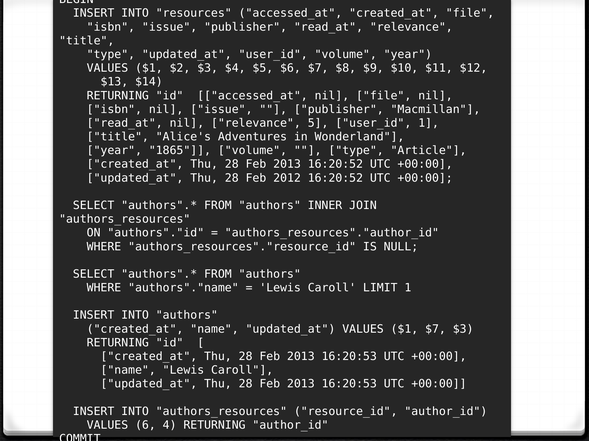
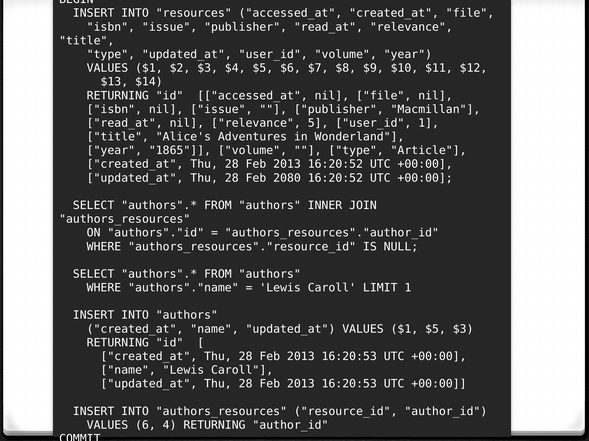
2012: 2012 -> 2080
$1 $7: $7 -> $5
